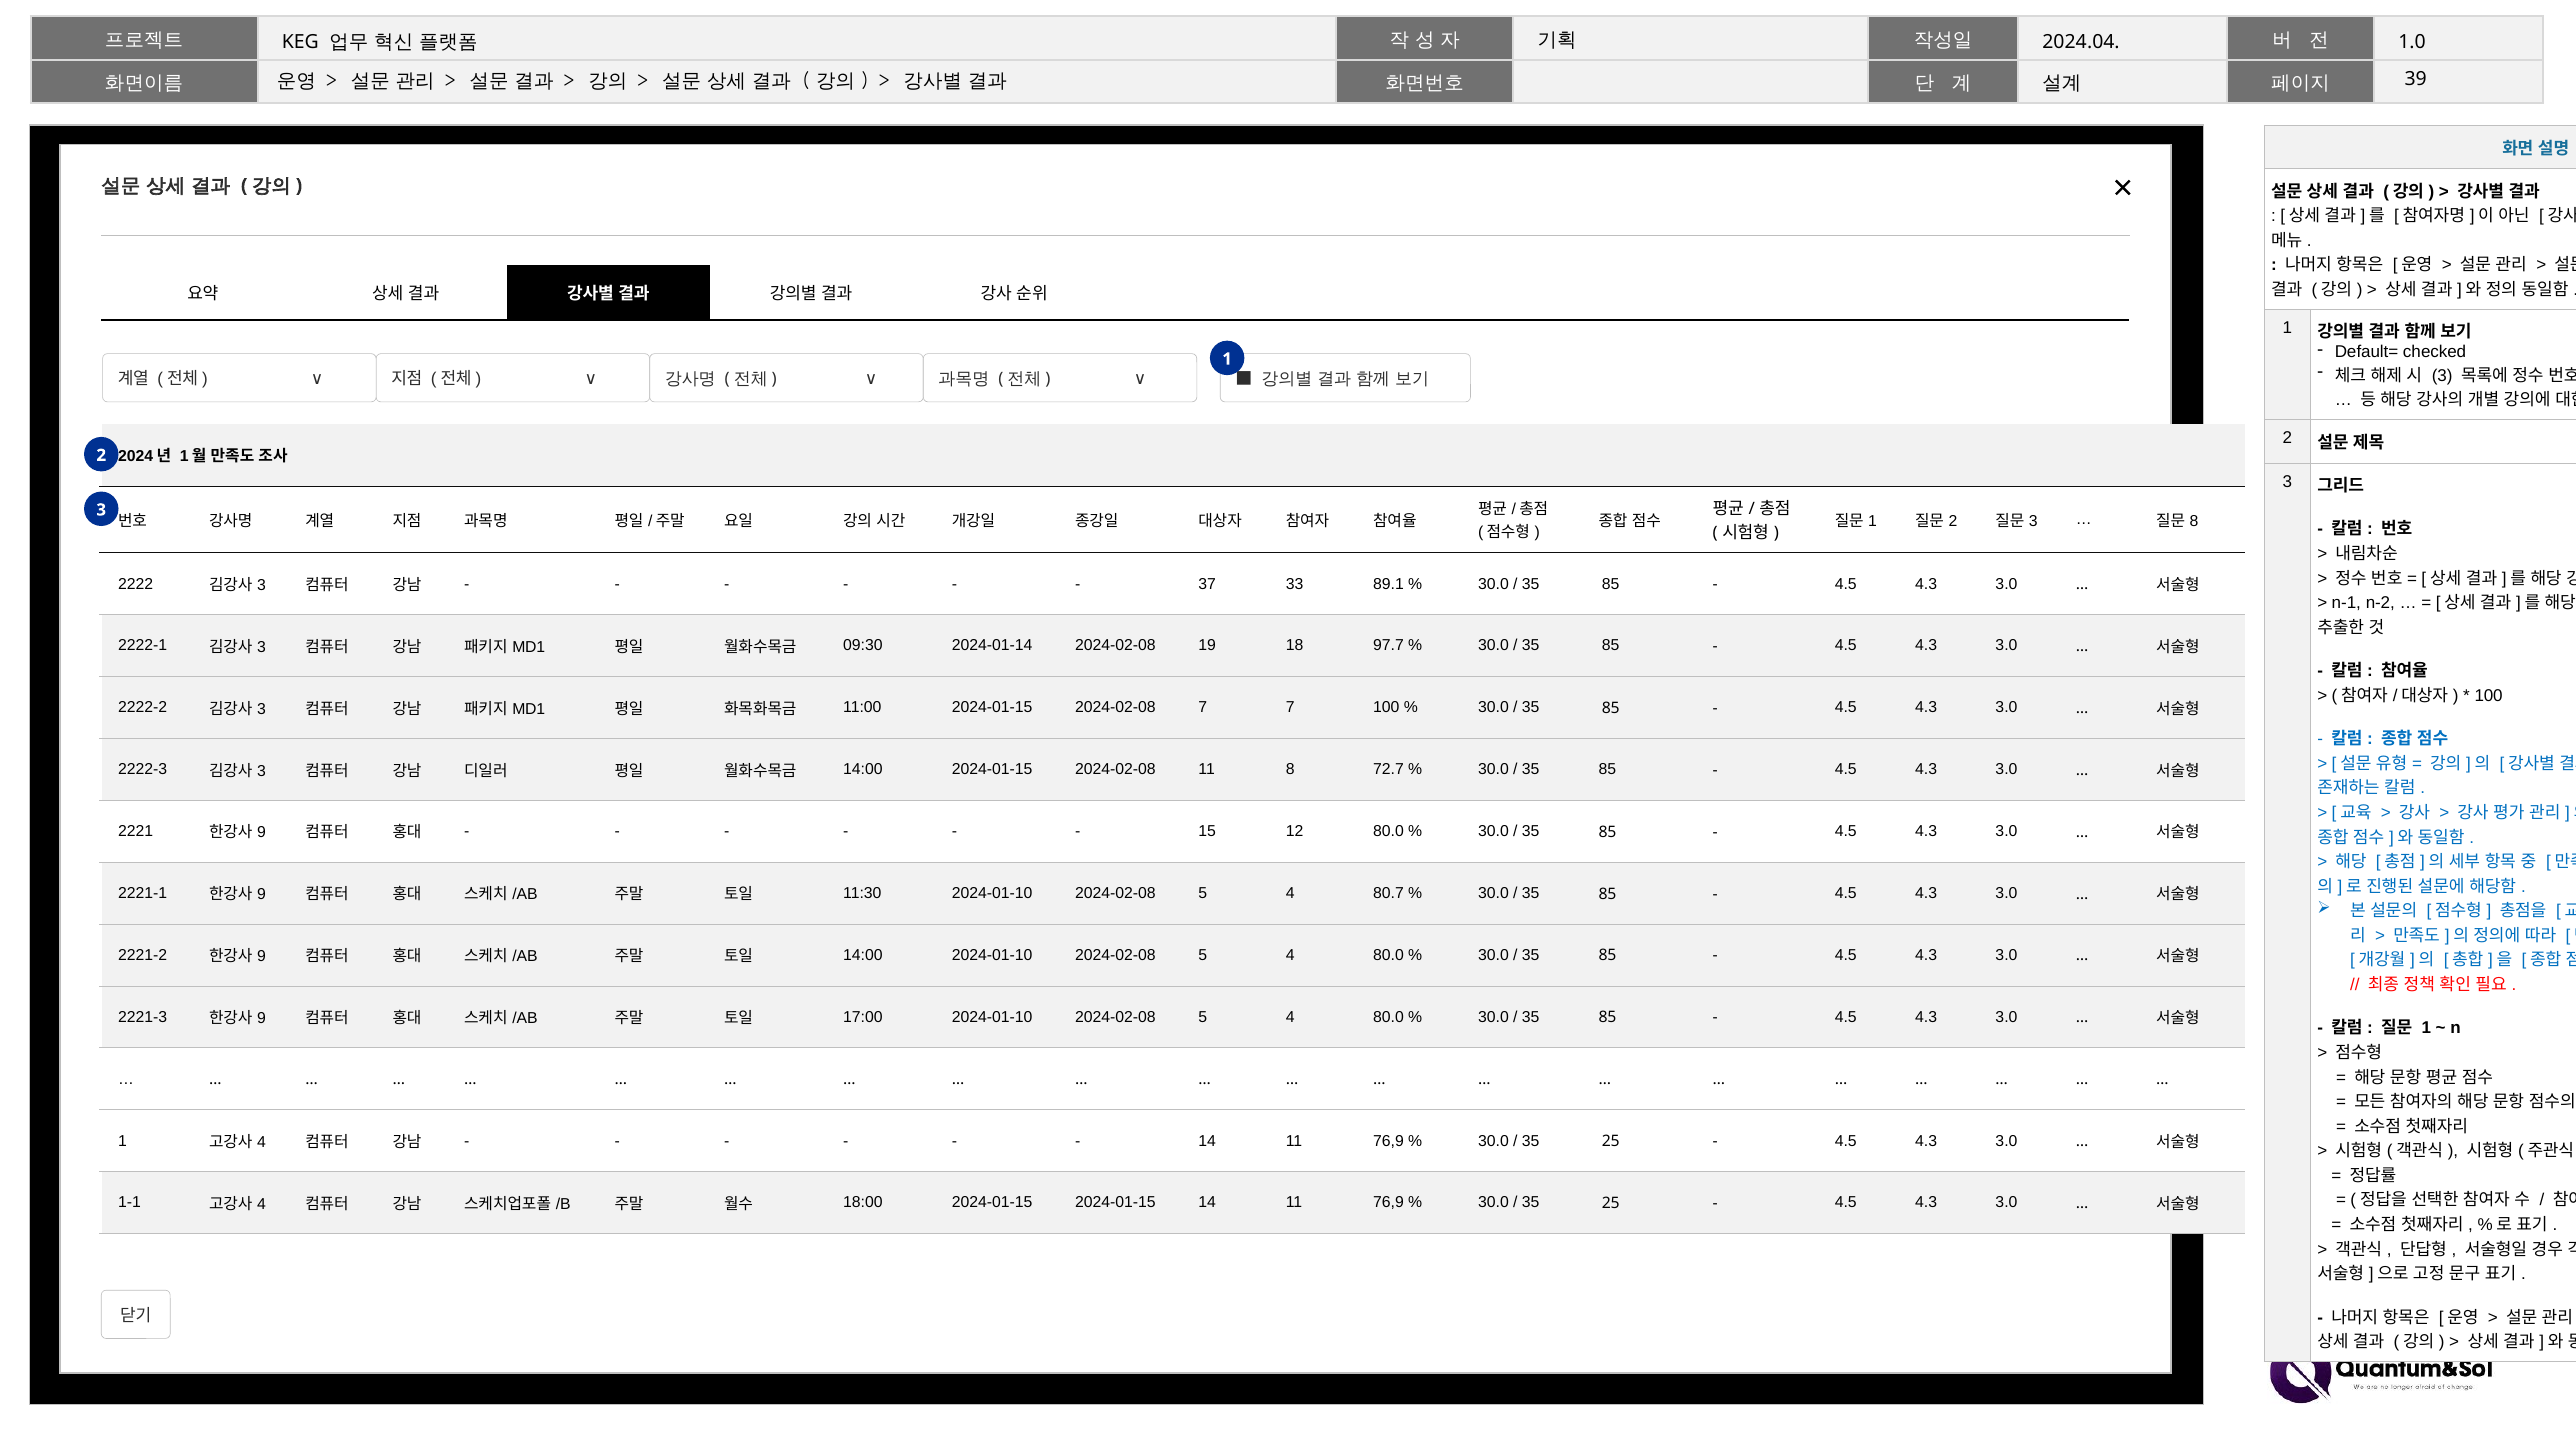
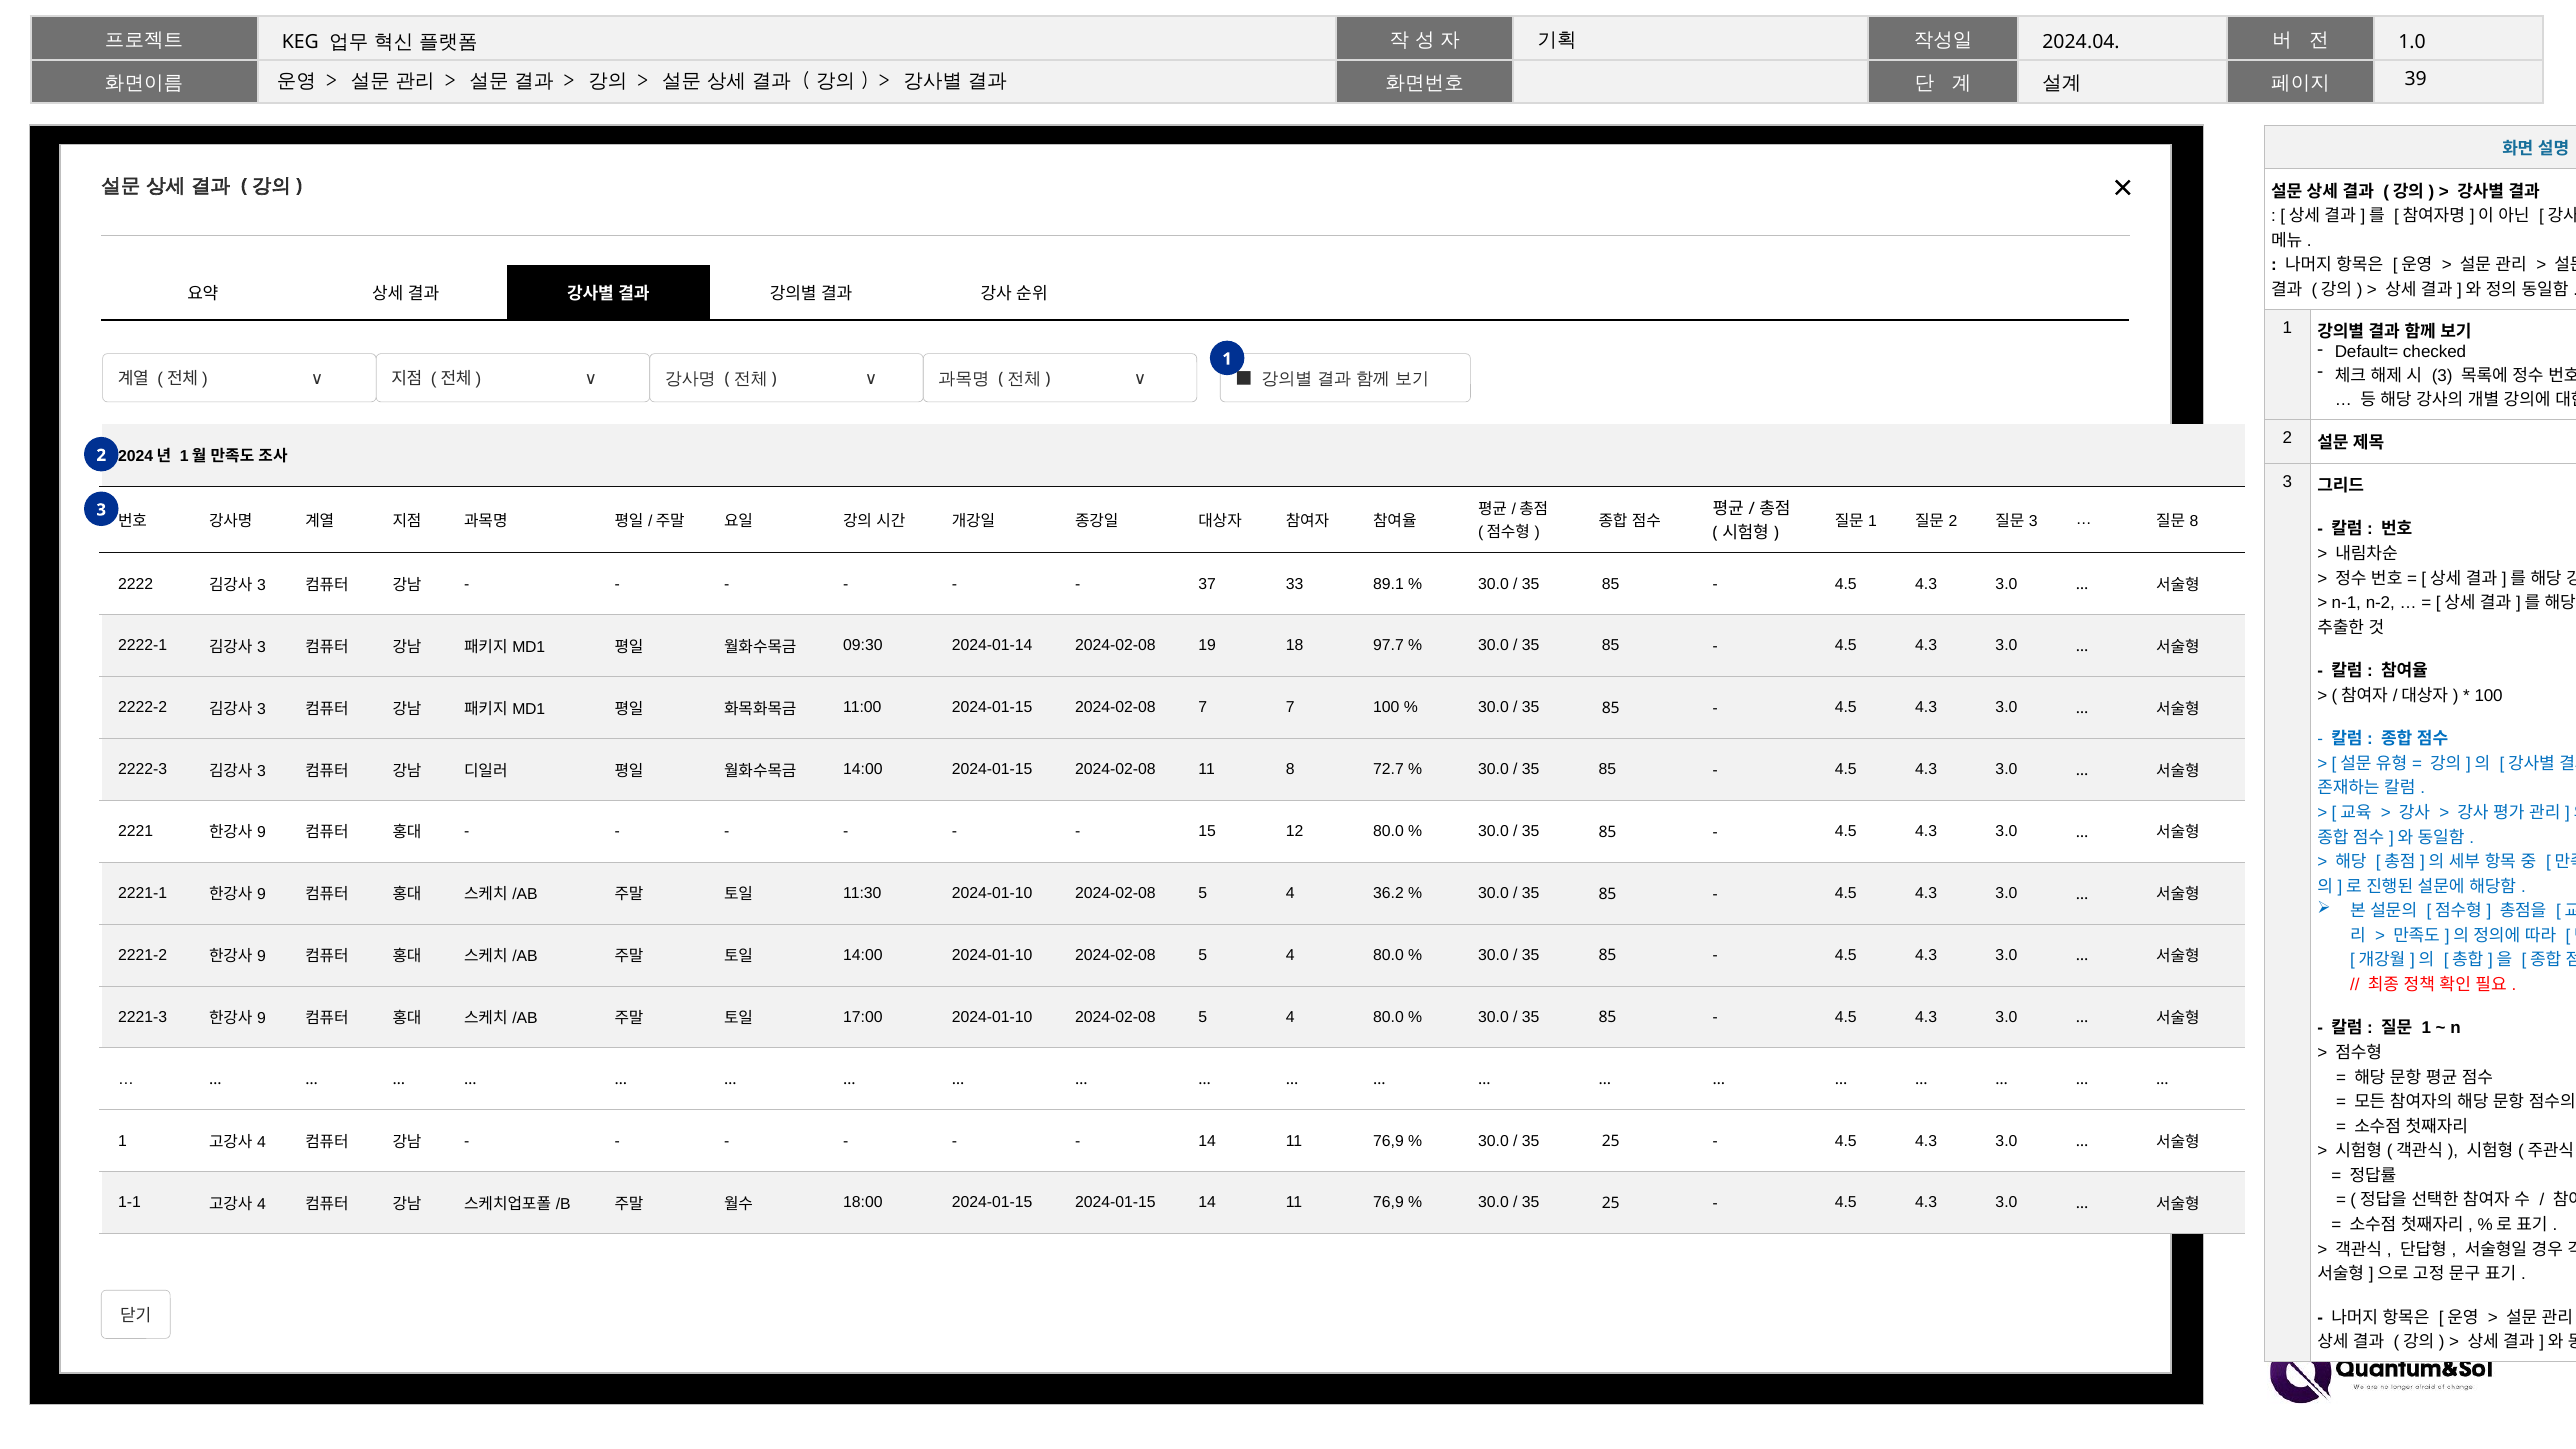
80.7: 80.7 -> 36.2
